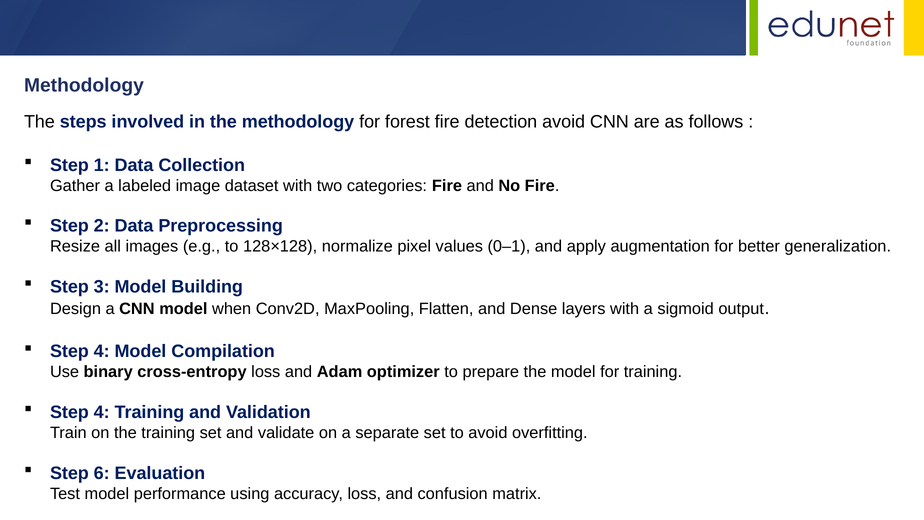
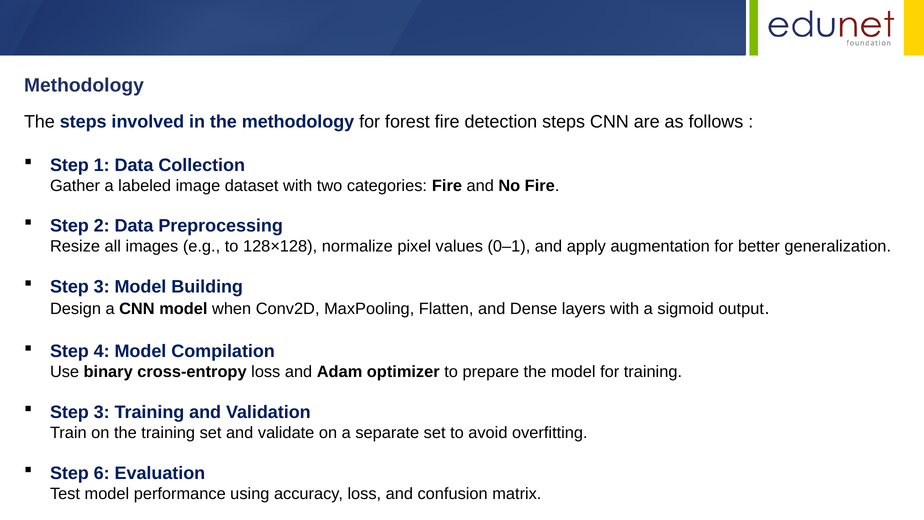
detection avoid: avoid -> steps
4 at (102, 412): 4 -> 3
